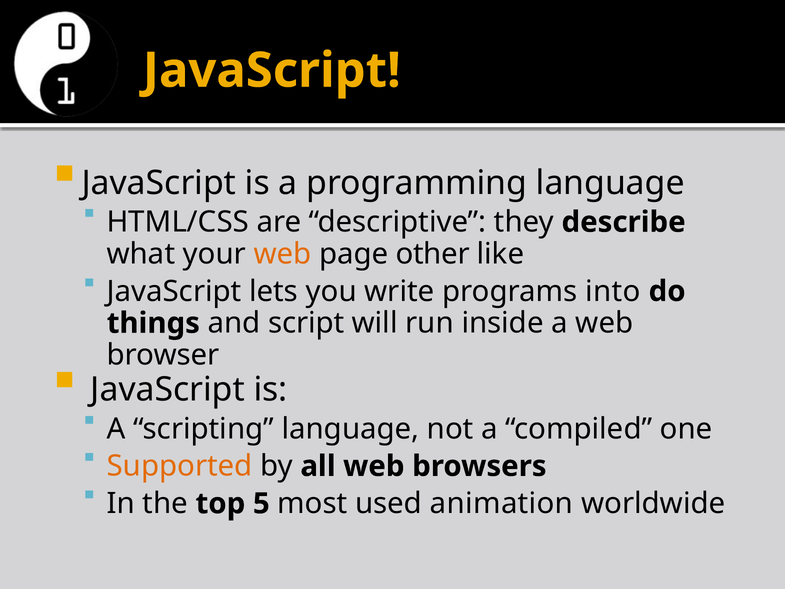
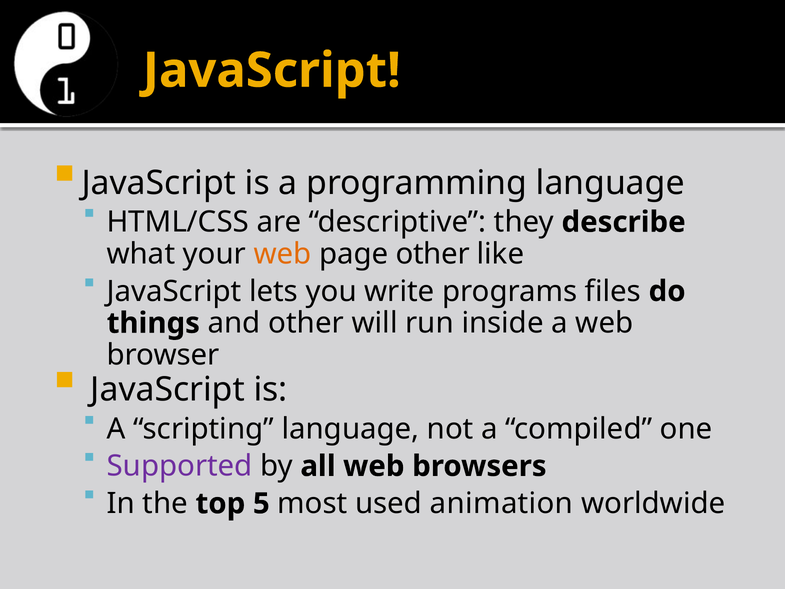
into: into -> files
and script: script -> other
Supported colour: orange -> purple
